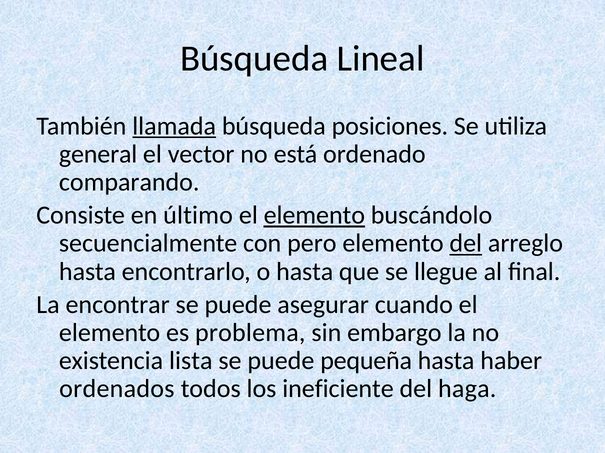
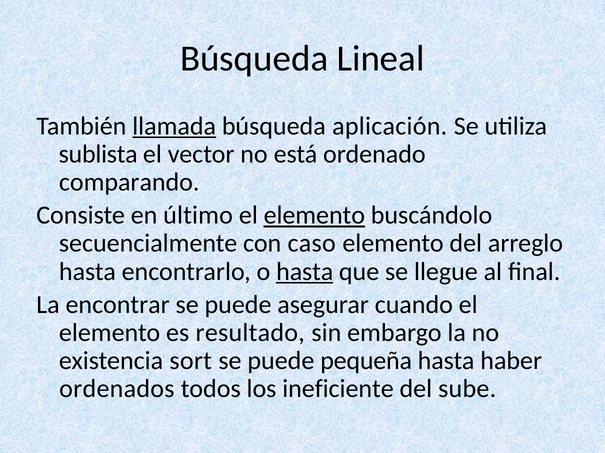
posiciones: posiciones -> aplicación
general: general -> sublista
pero: pero -> caso
del at (466, 244) underline: present -> none
hasta at (305, 272) underline: none -> present
problema: problema -> resultado
lista: lista -> sort
haga: haga -> sube
